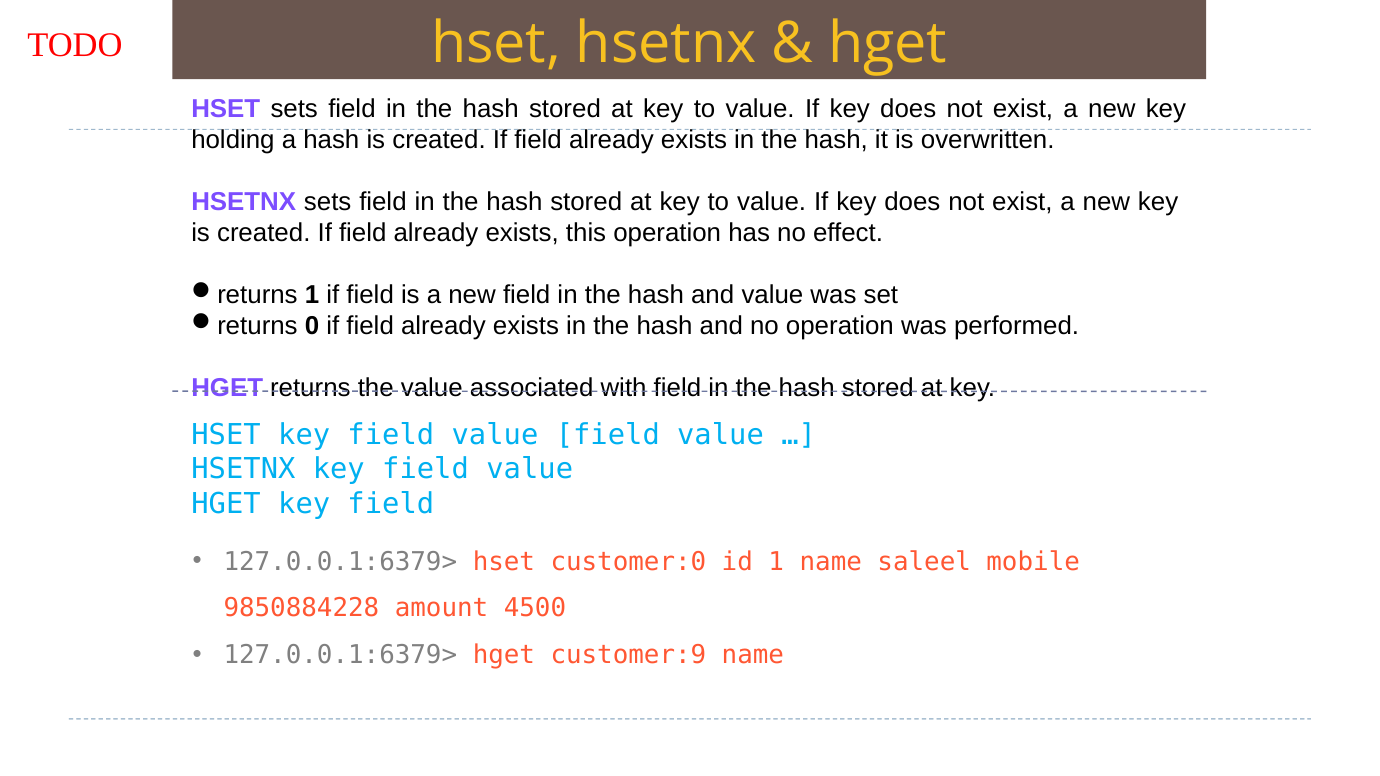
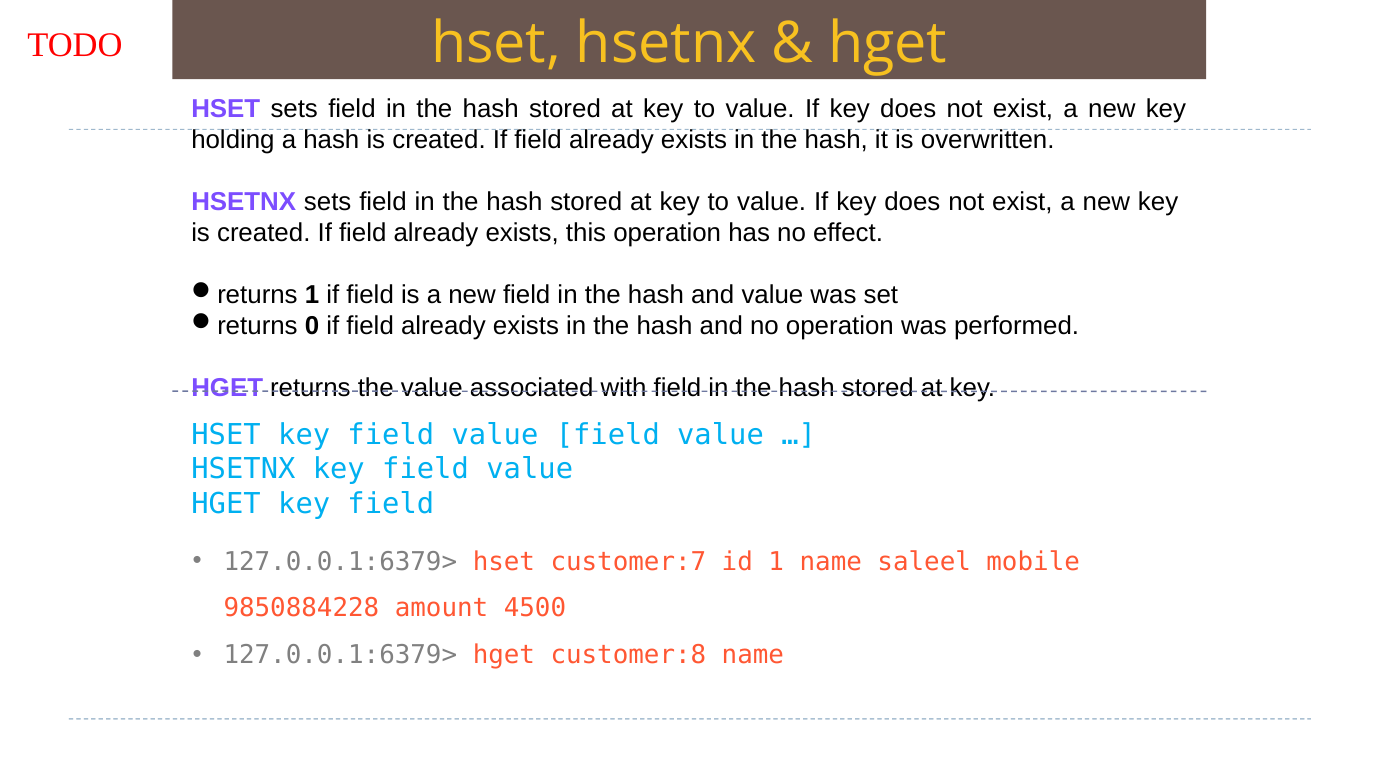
customer:0: customer:0 -> customer:7
customer:9: customer:9 -> customer:8
